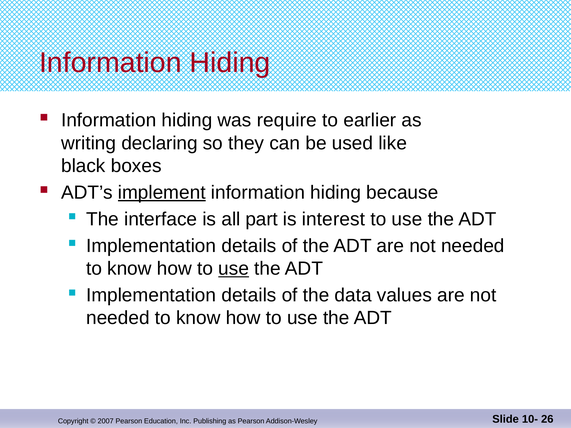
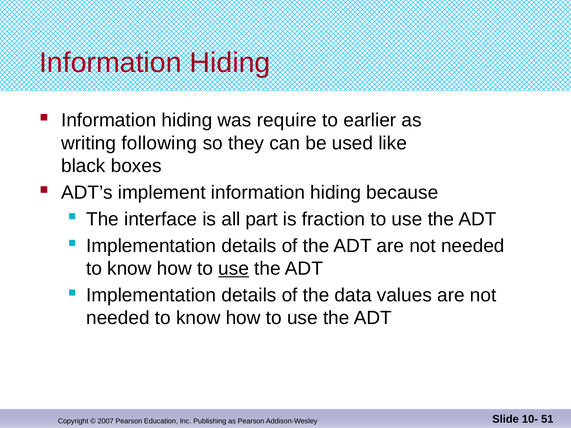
declaring: declaring -> following
implement underline: present -> none
interest: interest -> fraction
26: 26 -> 51
